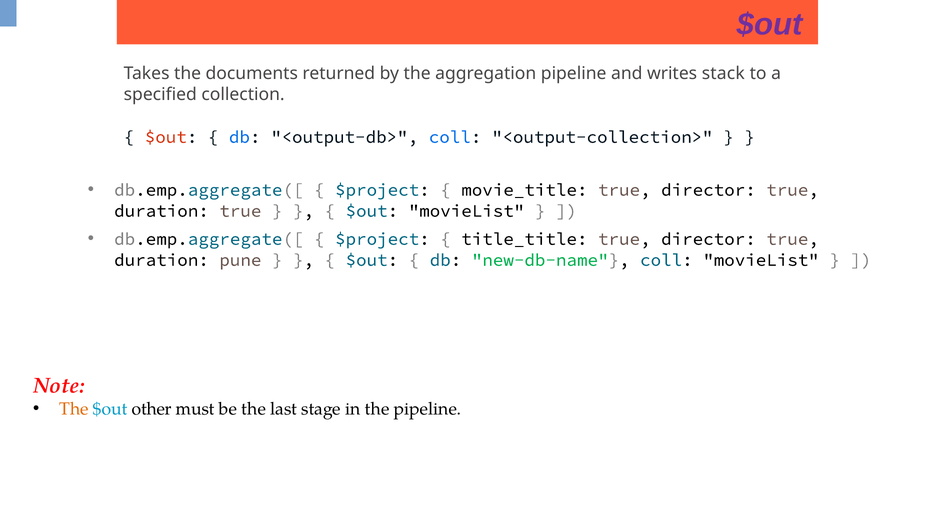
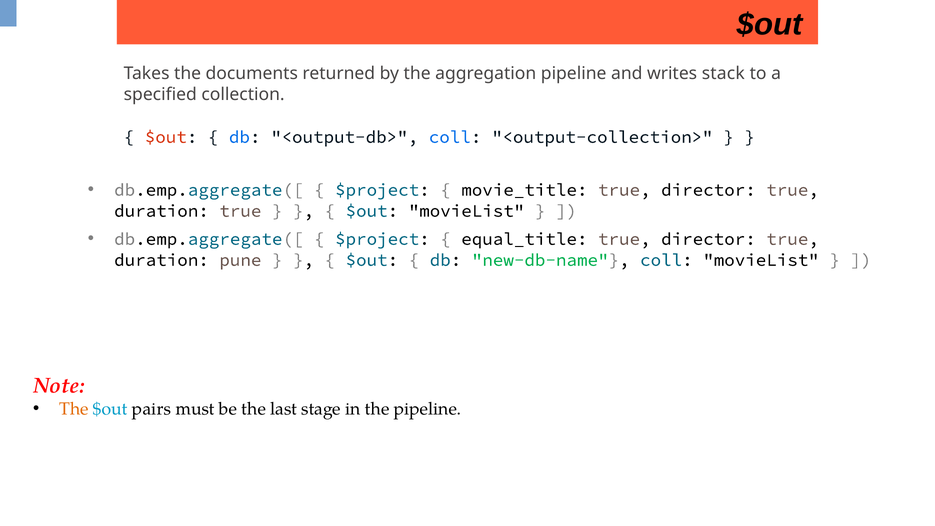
$out at (770, 24) colour: purple -> black
title_title: title_title -> equal_title
other: other -> pairs
